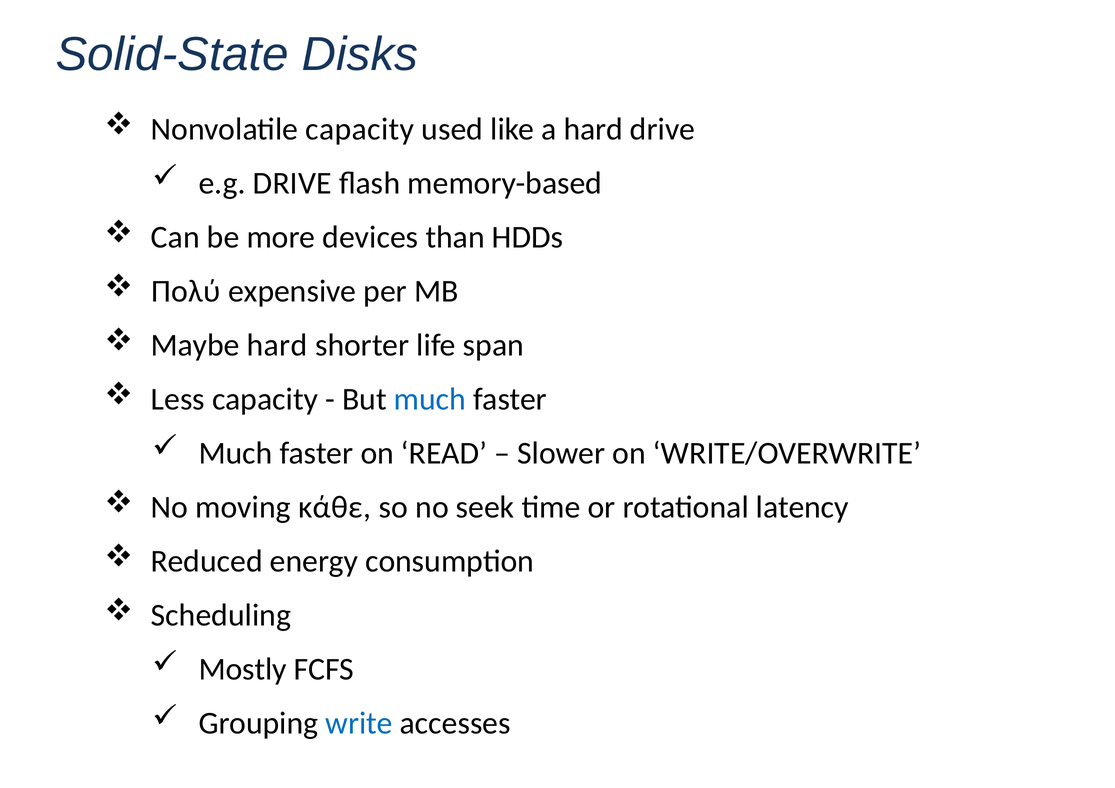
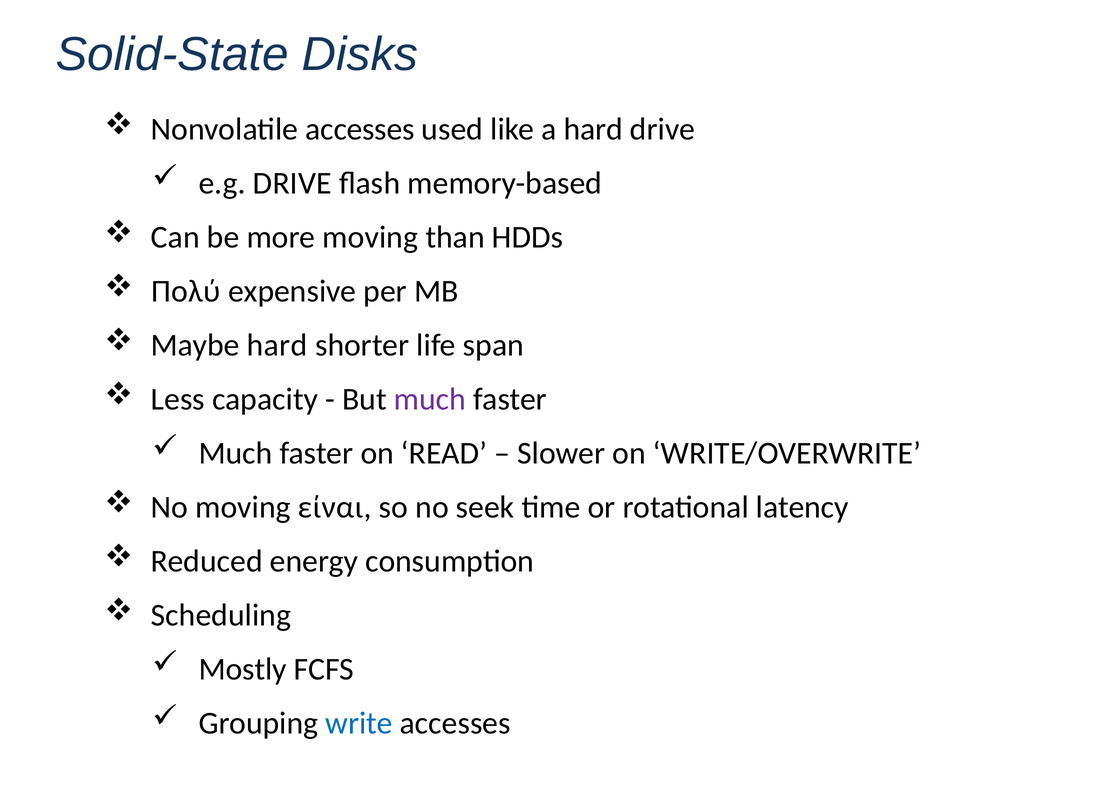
Nonvolatile capacity: capacity -> accesses
more devices: devices -> moving
much at (430, 399) colour: blue -> purple
κάθε: κάθε -> είναι
